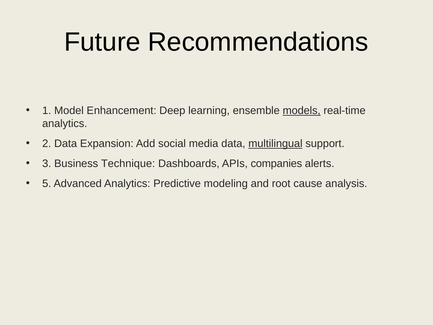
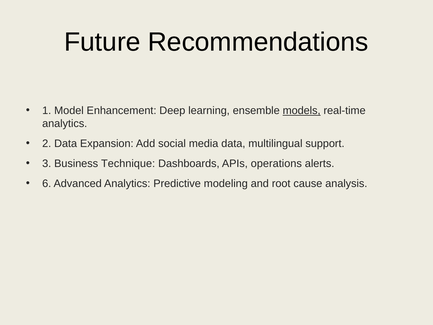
multilingual underline: present -> none
companies: companies -> operations
5: 5 -> 6
